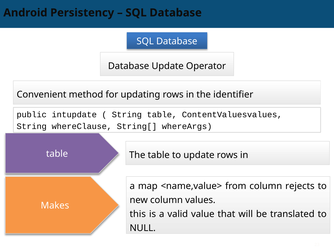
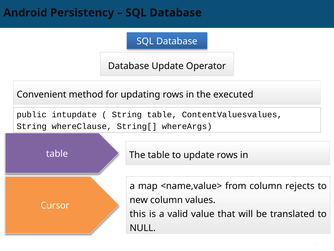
identifier: identifier -> executed
Makes: Makes -> Cursor
